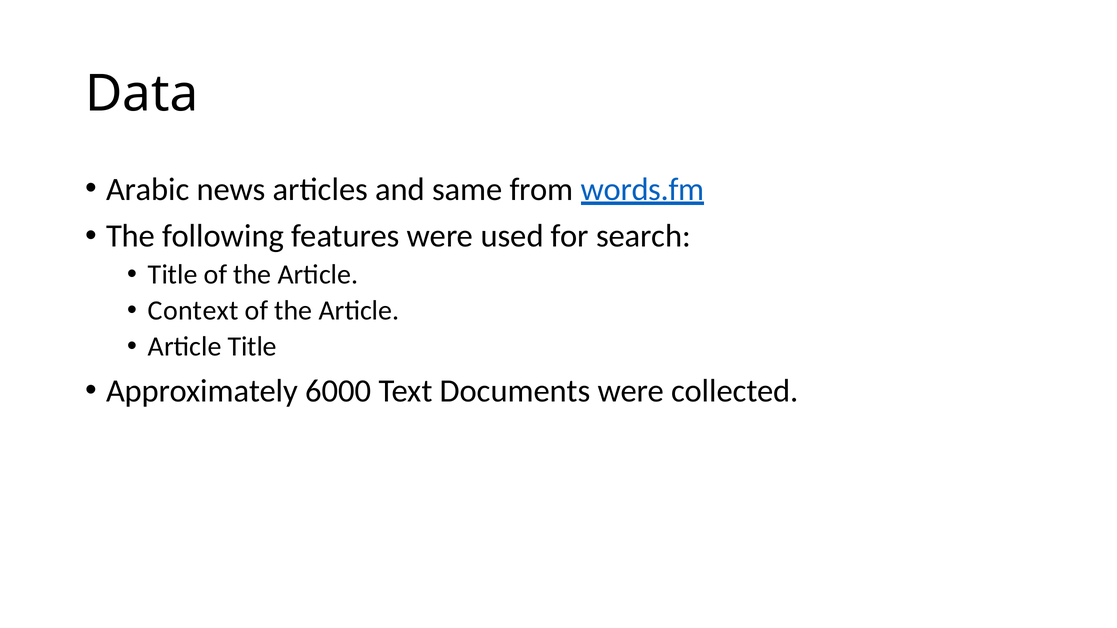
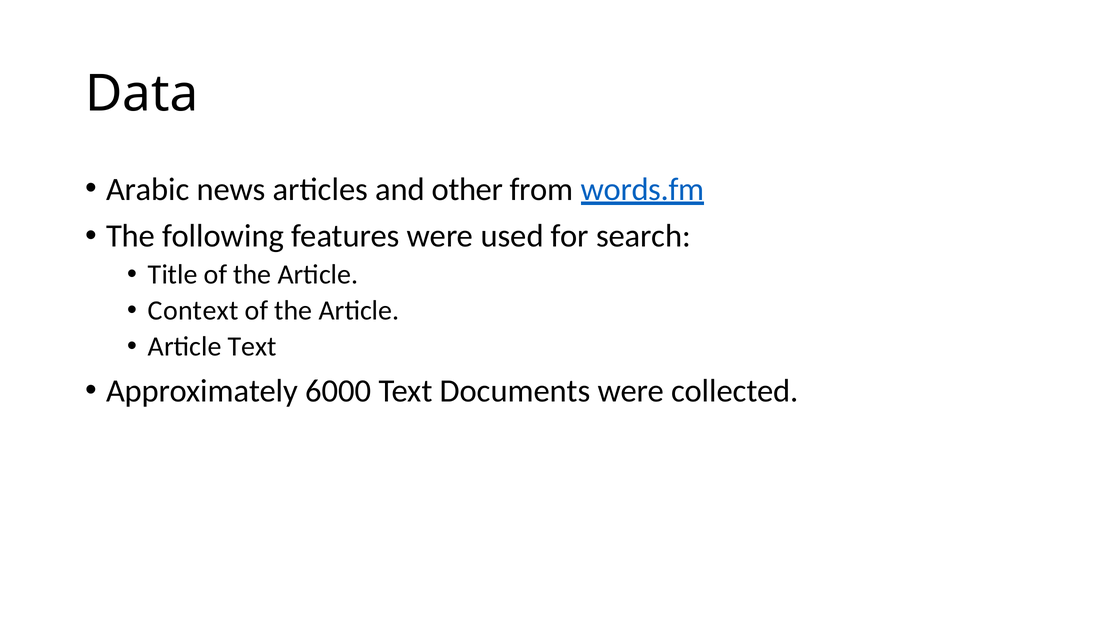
same: same -> other
Article Title: Title -> Text
